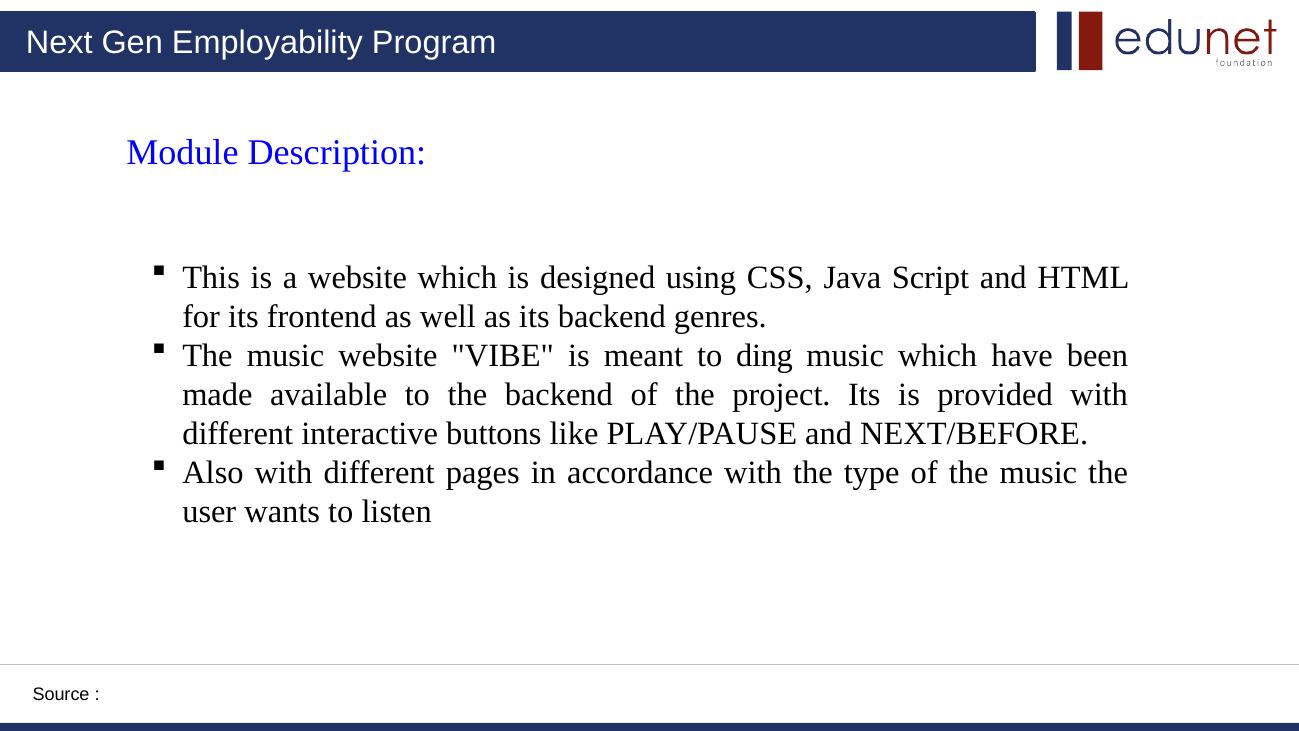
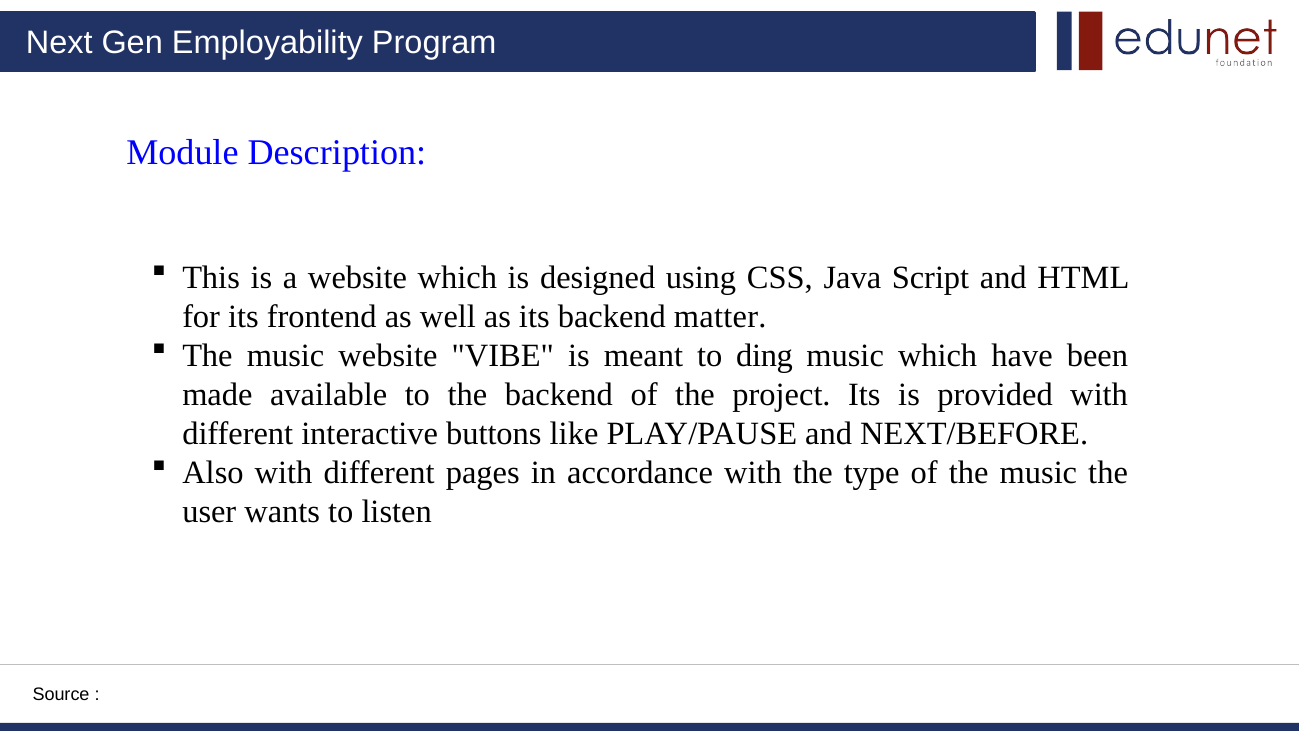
genres: genres -> matter
